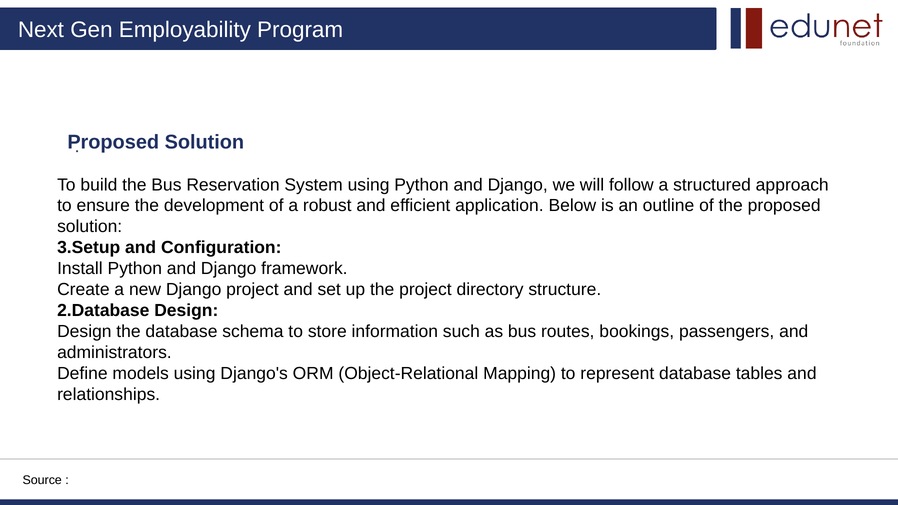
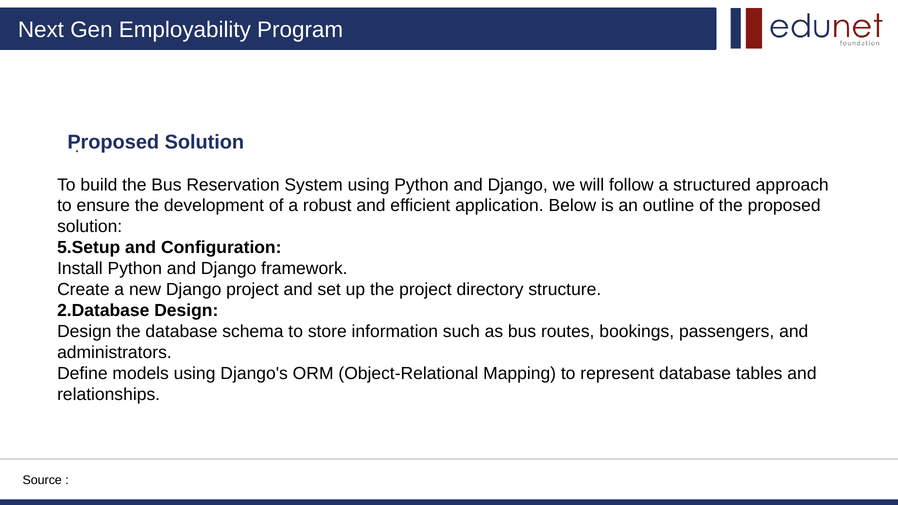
3.Setup: 3.Setup -> 5.Setup
